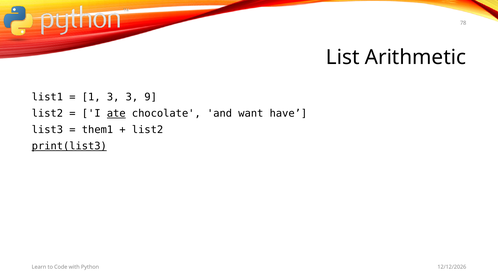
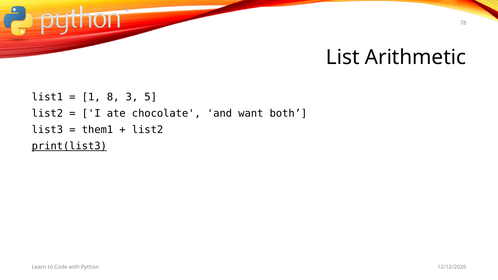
1 3: 3 -> 8
9: 9 -> 5
ate underline: present -> none
have: have -> both
